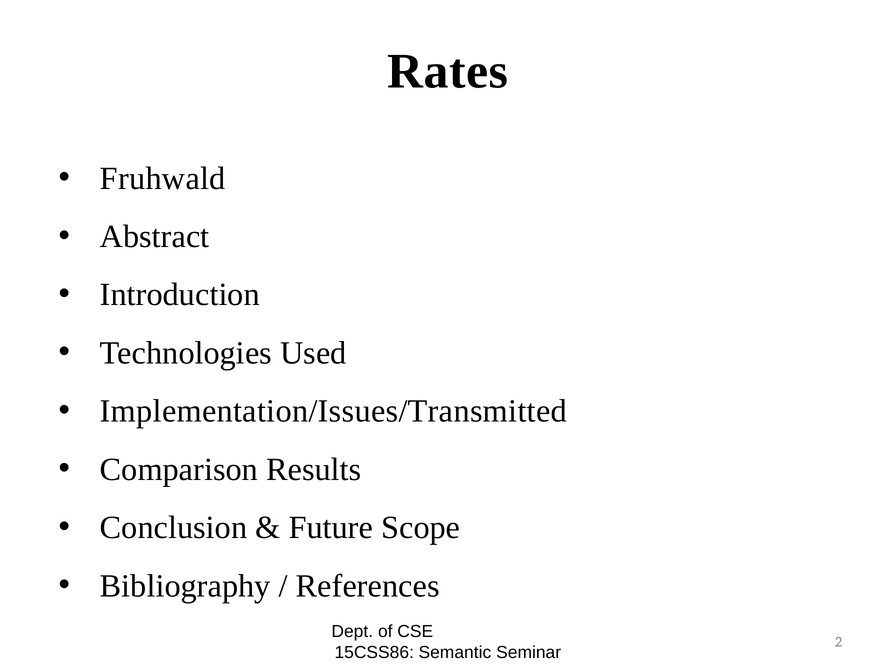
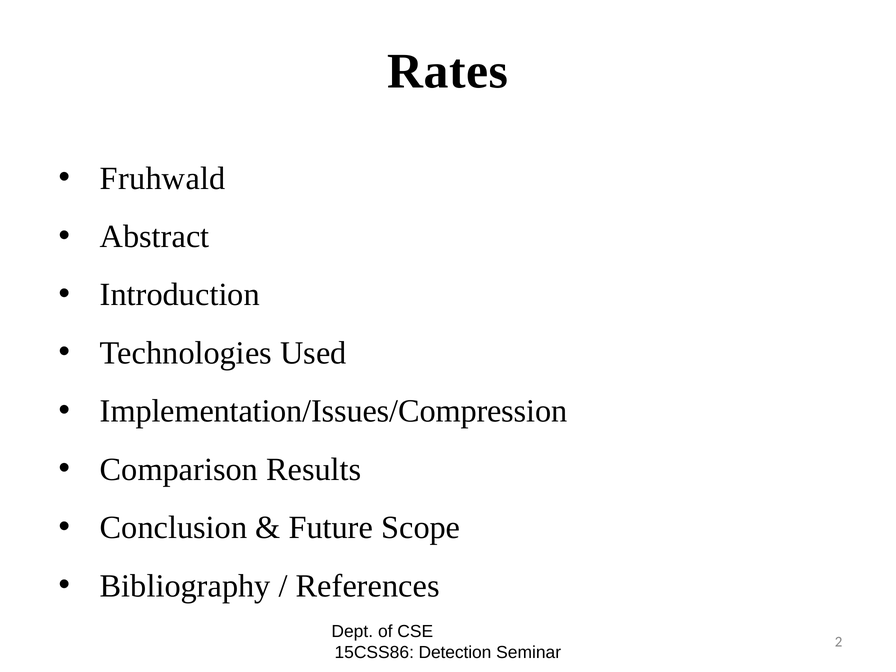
Implementation/Issues/Transmitted: Implementation/Issues/Transmitted -> Implementation/Issues/Compression
Semantic: Semantic -> Detection
